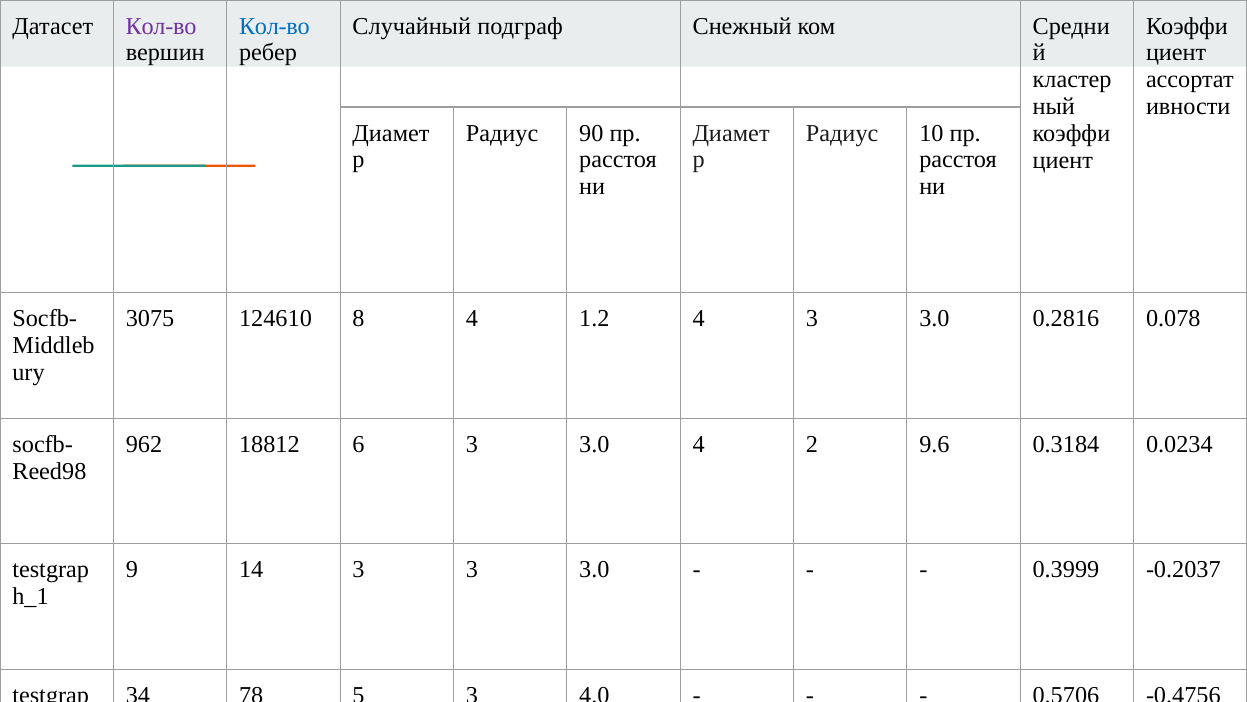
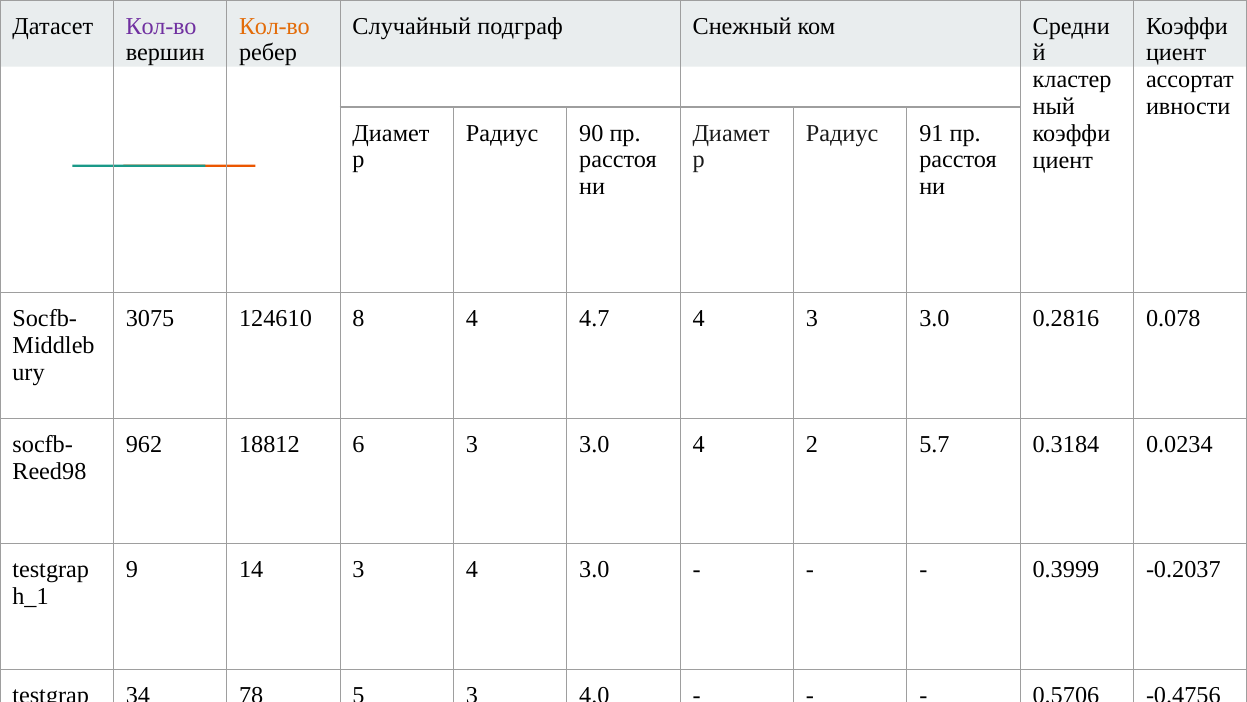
Кол-во at (274, 26) colour: blue -> orange
10: 10 -> 91
1.2: 1.2 -> 4.7
9.6: 9.6 -> 5.7
3 3: 3 -> 4
